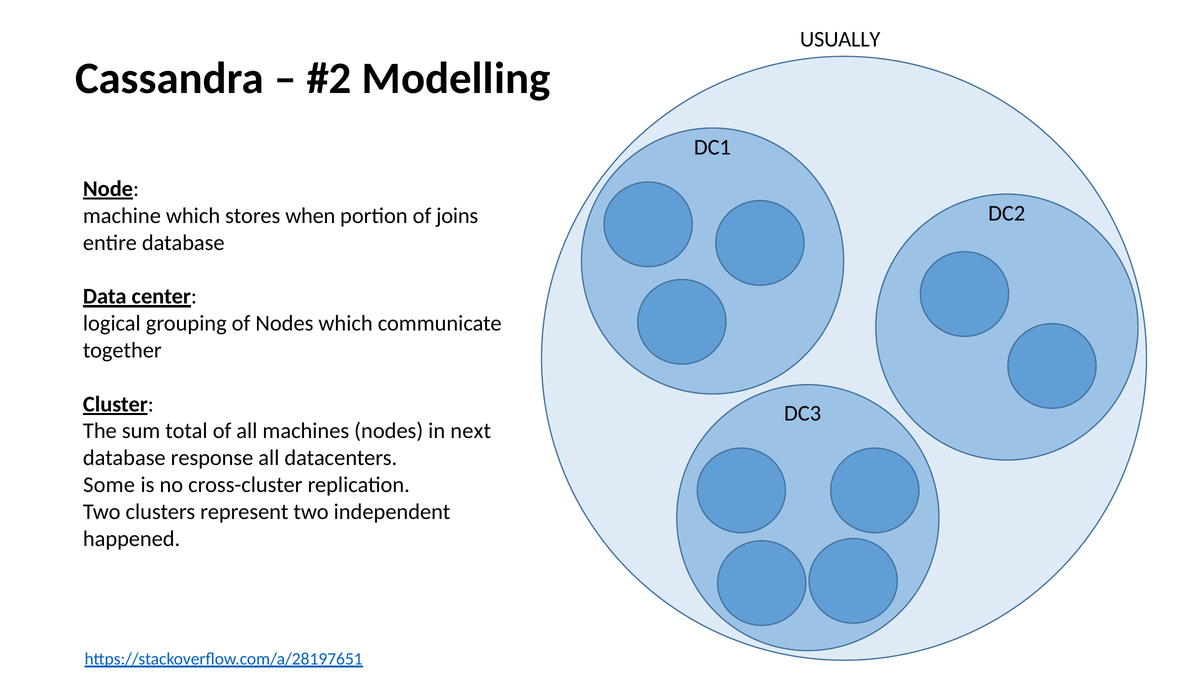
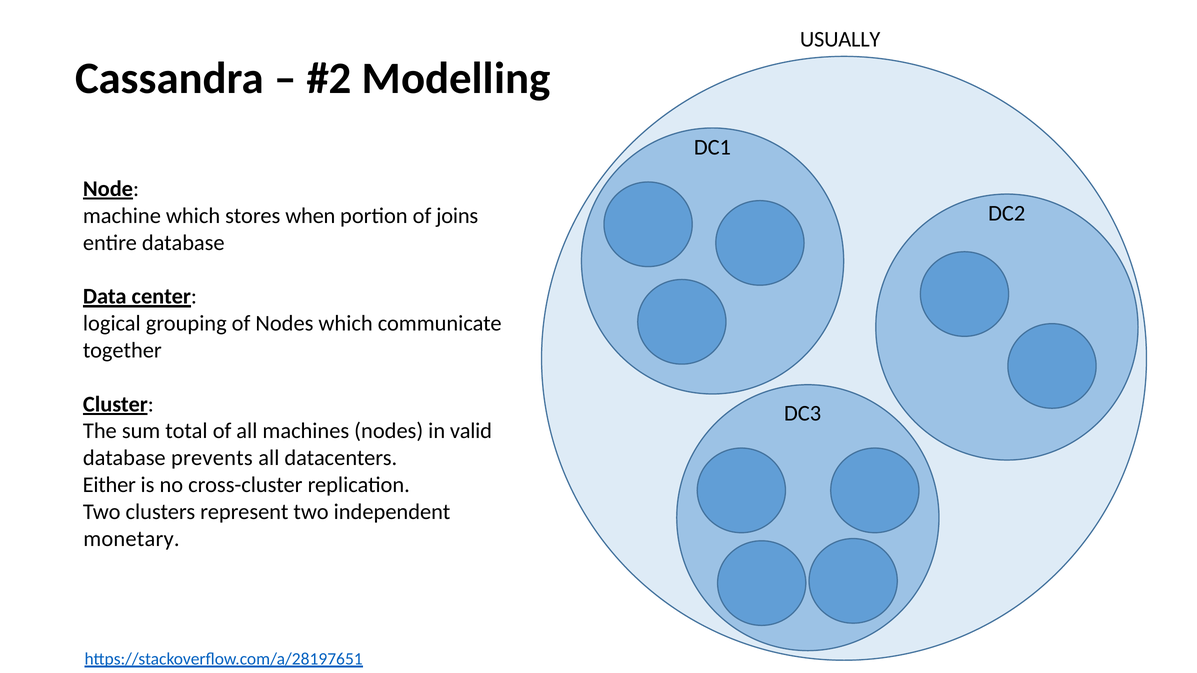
next: next -> valid
response: response -> prevents
Some: Some -> Either
happened: happened -> monetary
